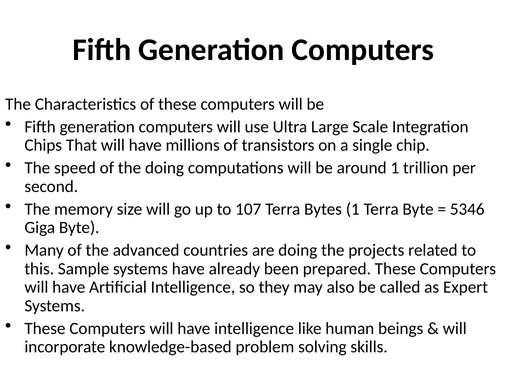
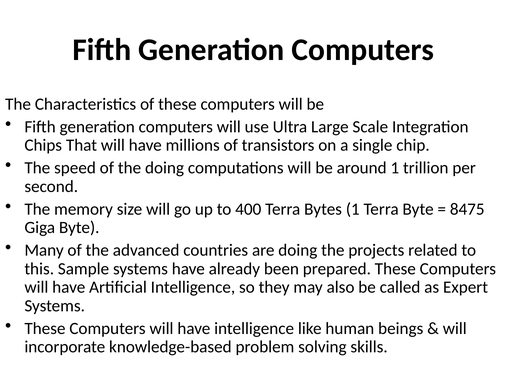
107: 107 -> 400
5346: 5346 -> 8475
